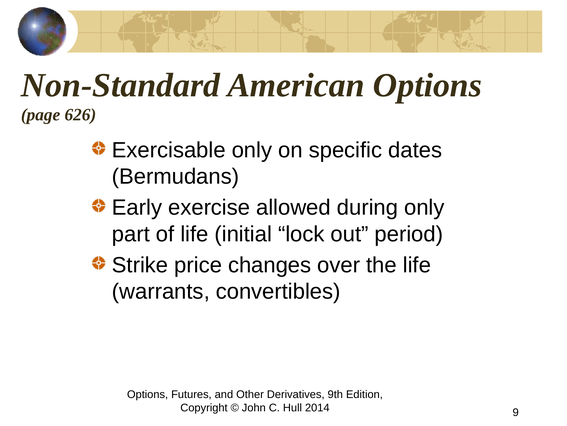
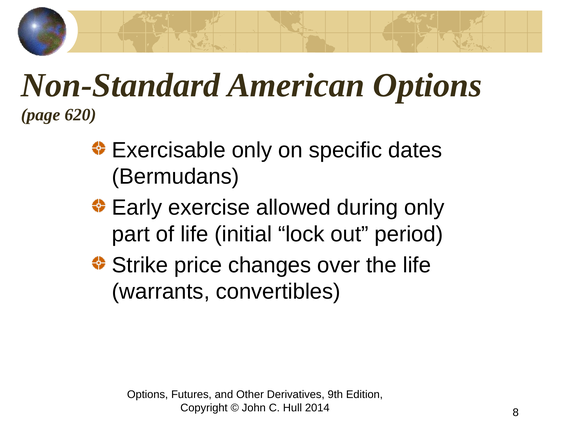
626: 626 -> 620
9: 9 -> 8
